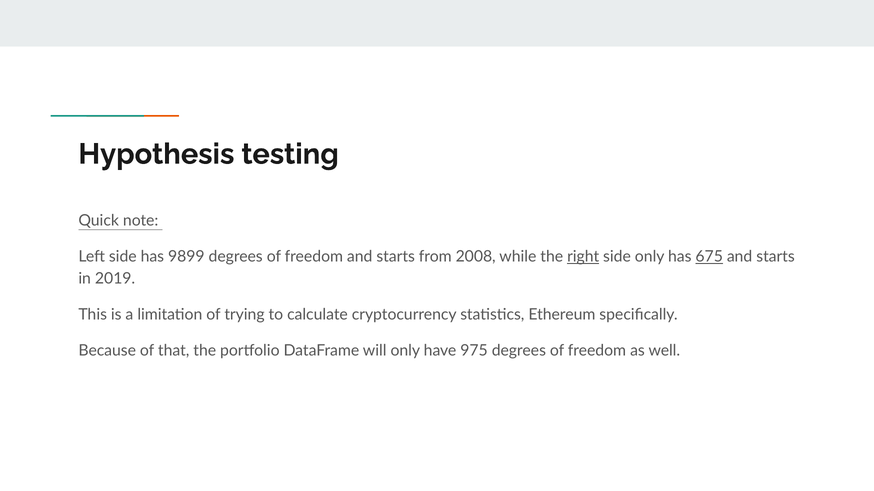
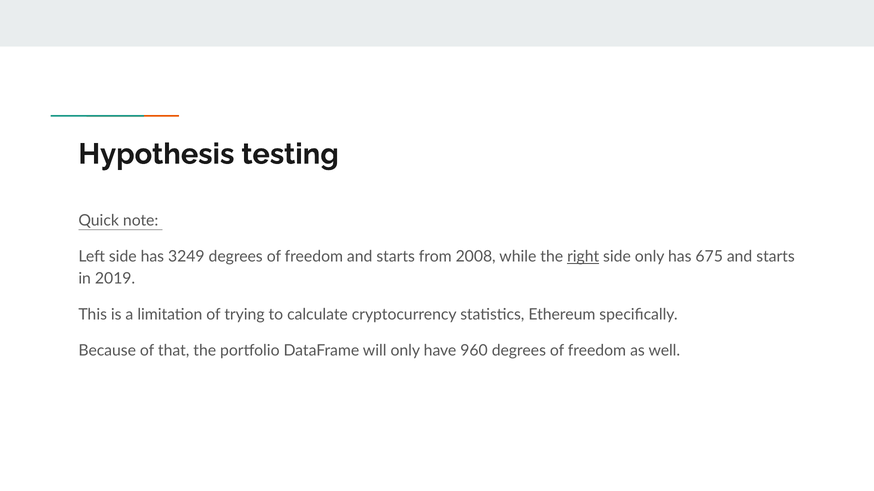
9899: 9899 -> 3249
675 underline: present -> none
975: 975 -> 960
